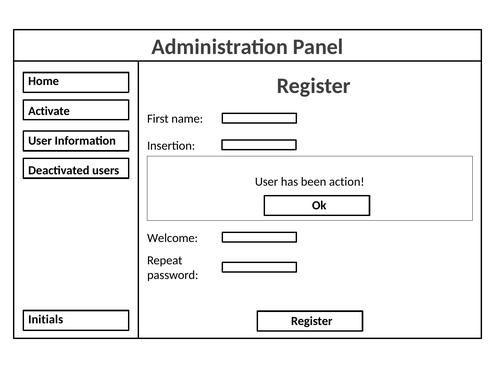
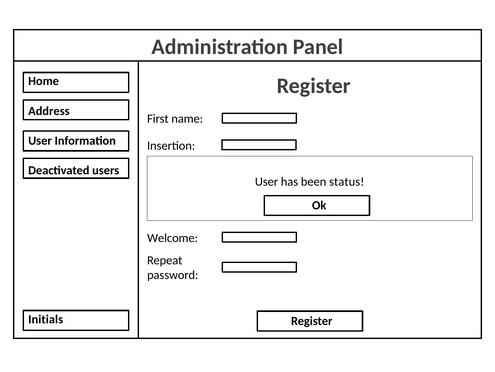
Activate: Activate -> Address
action: action -> status
